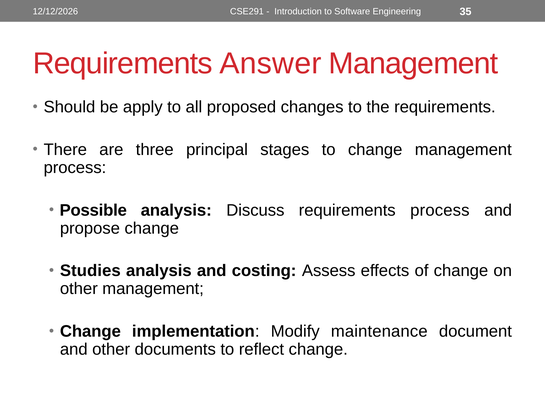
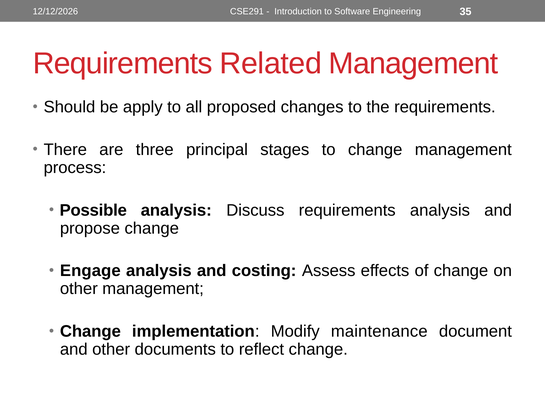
Answer: Answer -> Related
requirements process: process -> analysis
Studies: Studies -> Engage
